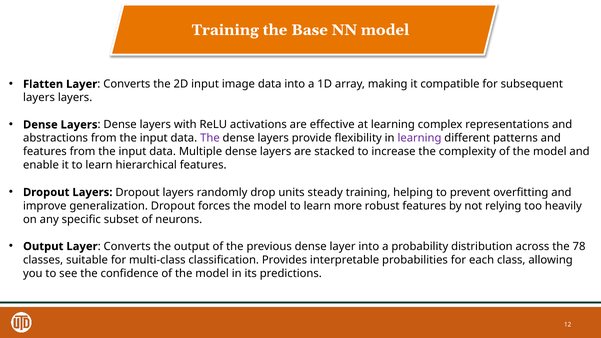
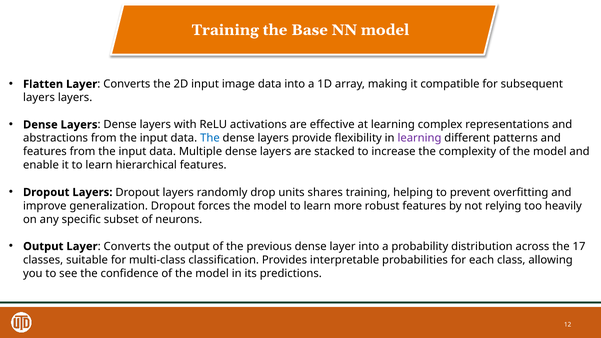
The at (210, 138) colour: purple -> blue
steady: steady -> shares
78: 78 -> 17
